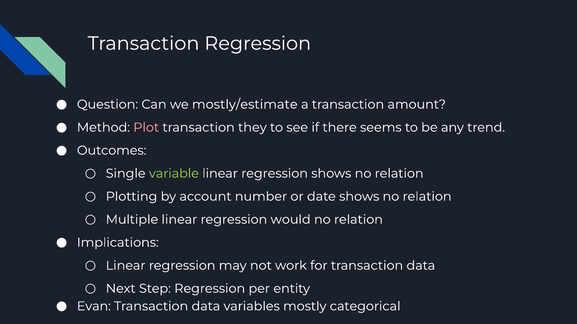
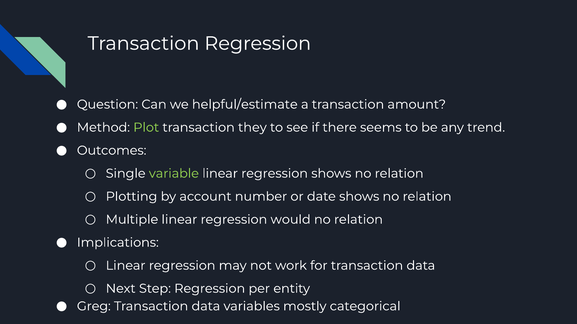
mostly/estimate: mostly/estimate -> helpful/estimate
Plot colour: pink -> light green
Evan: Evan -> Greg
